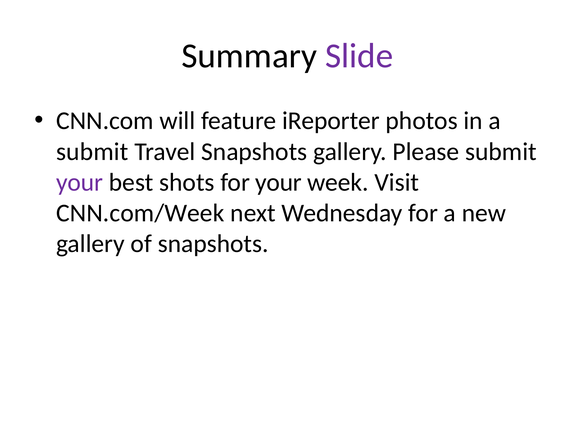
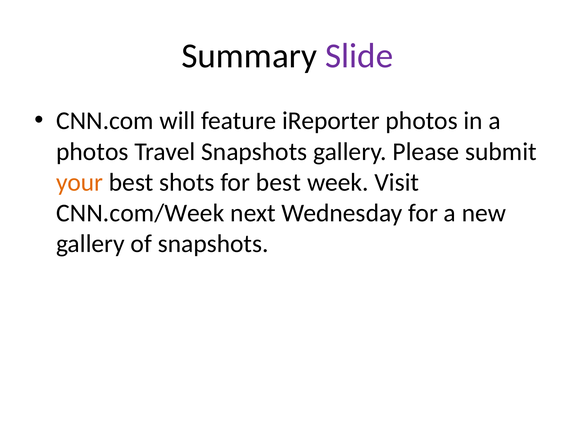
submit at (92, 151): submit -> photos
your at (80, 182) colour: purple -> orange
for your: your -> best
